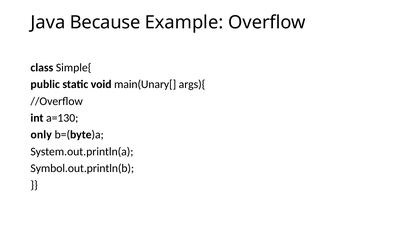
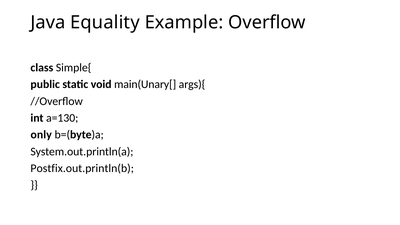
Because: Because -> Equality
Symbol.out.println(b: Symbol.out.println(b -> Postfix.out.println(b
